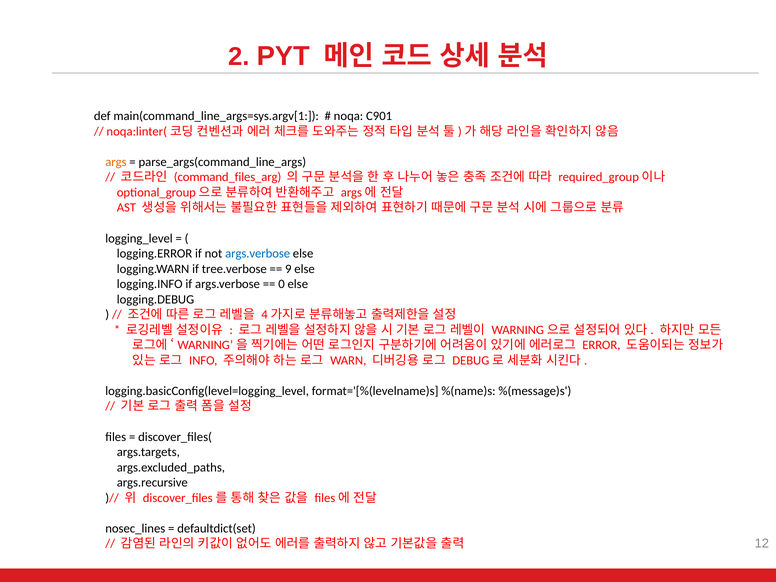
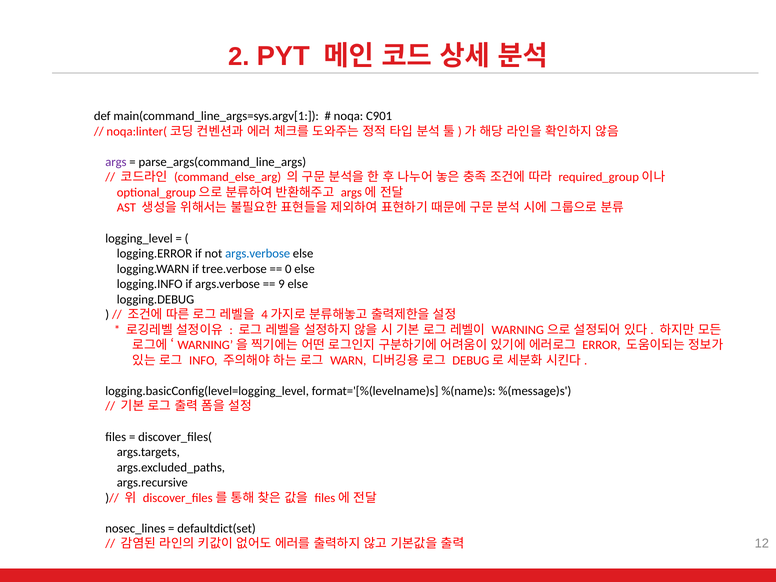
args colour: orange -> purple
command_files_arg: command_files_arg -> command_else_arg
9: 9 -> 0
0: 0 -> 9
